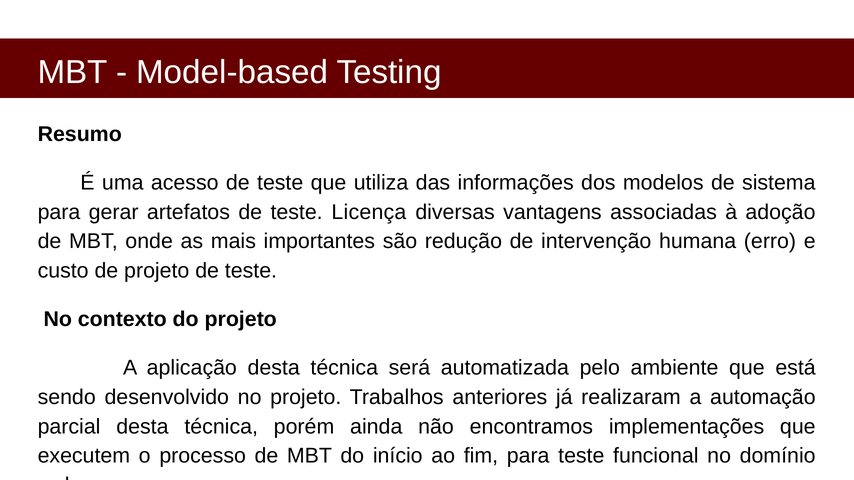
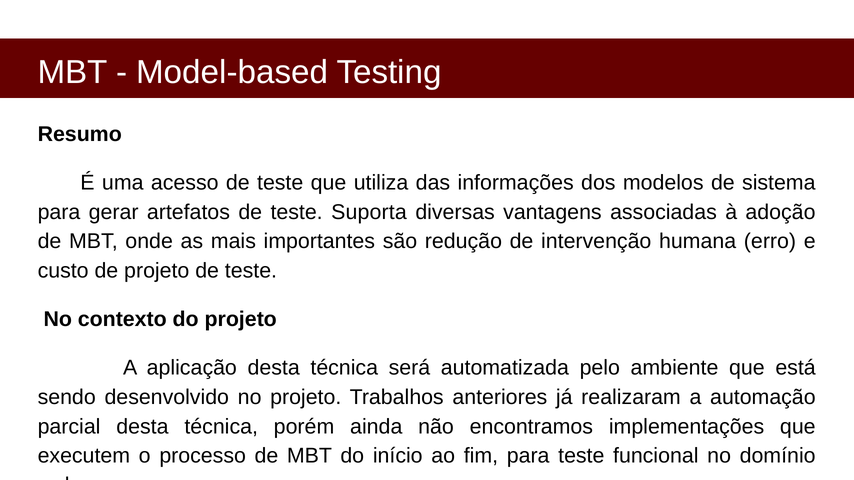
Licença: Licença -> Suporta
